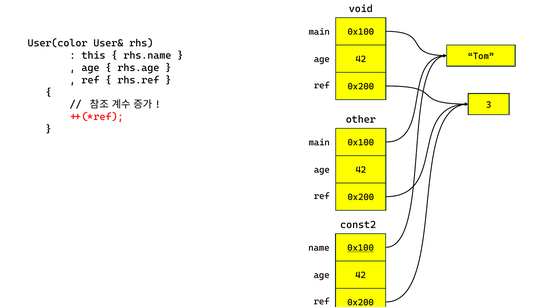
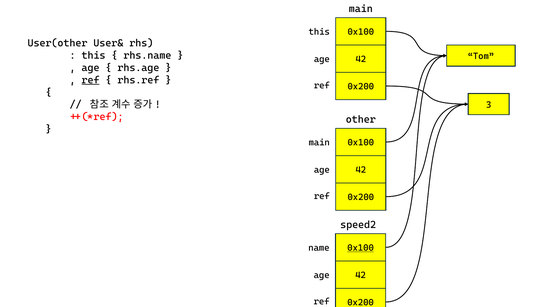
void at (361, 9): void -> main
main at (319, 32): main -> this
User(color: User(color -> User(other
ref at (91, 80) underline: none -> present
const2: const2 -> speed2
